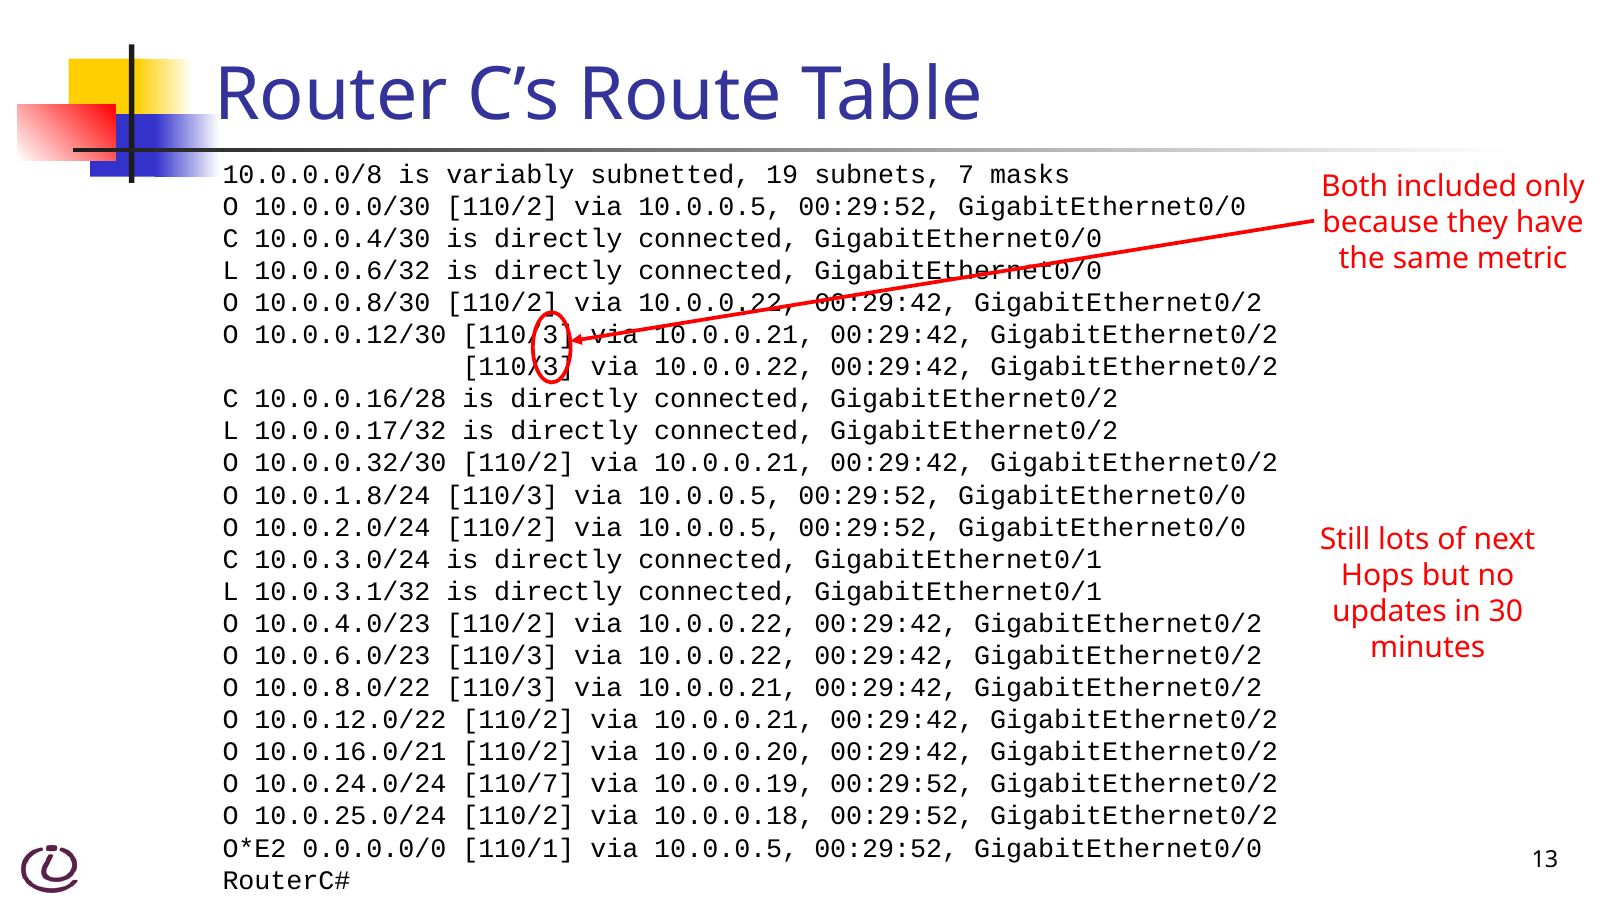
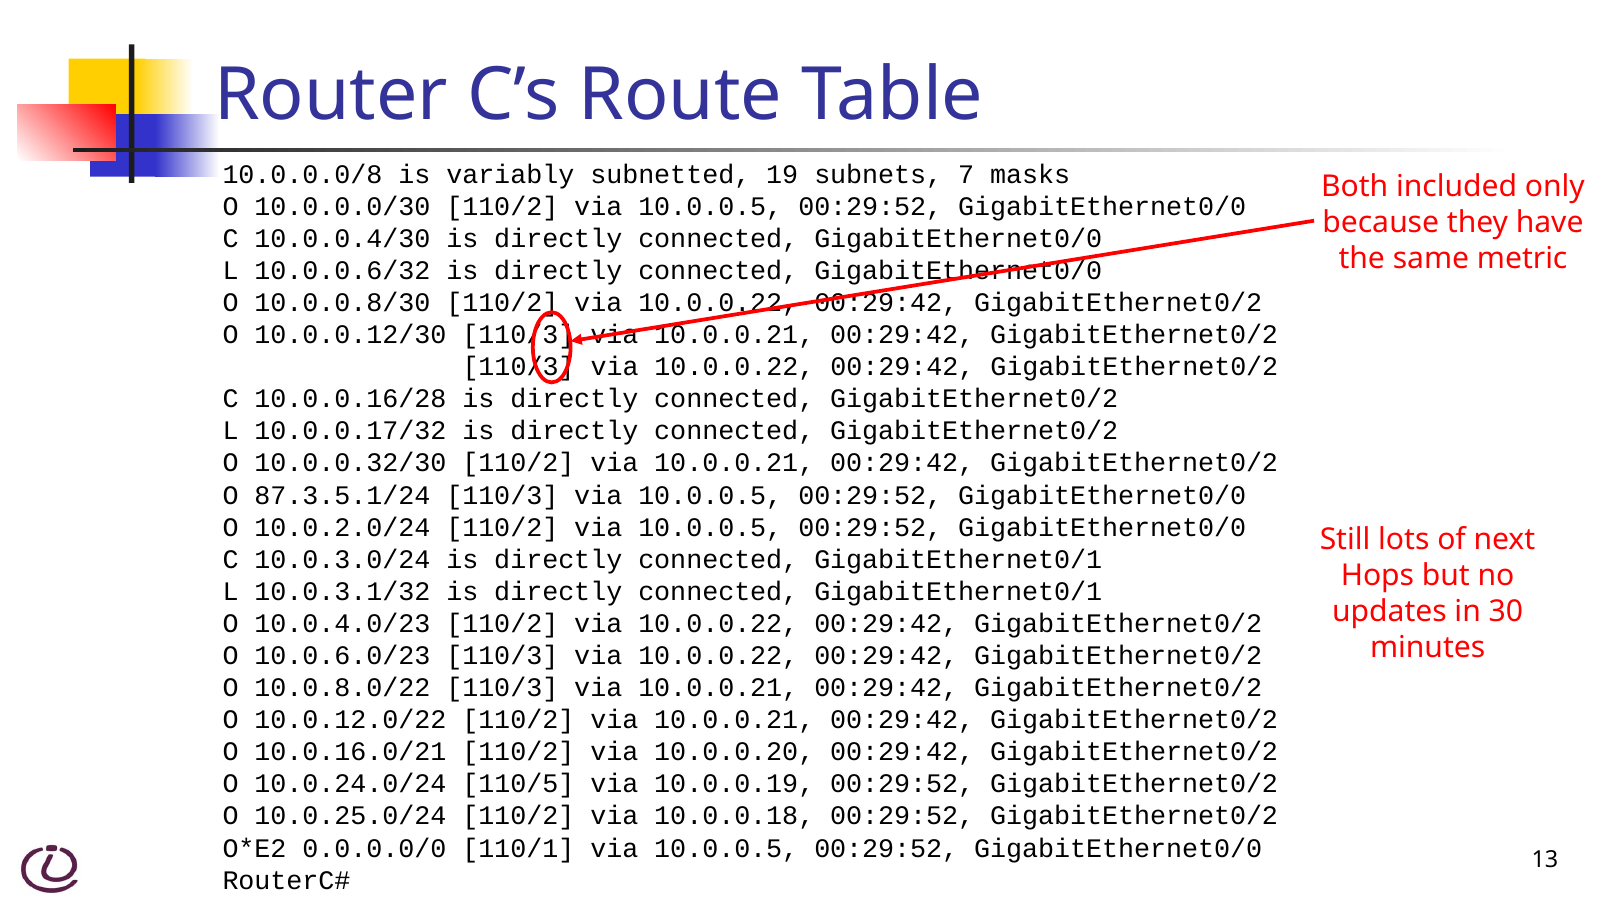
10.0.1.8/24: 10.0.1.8/24 -> 87.3.5.1/24
110/7: 110/7 -> 110/5
